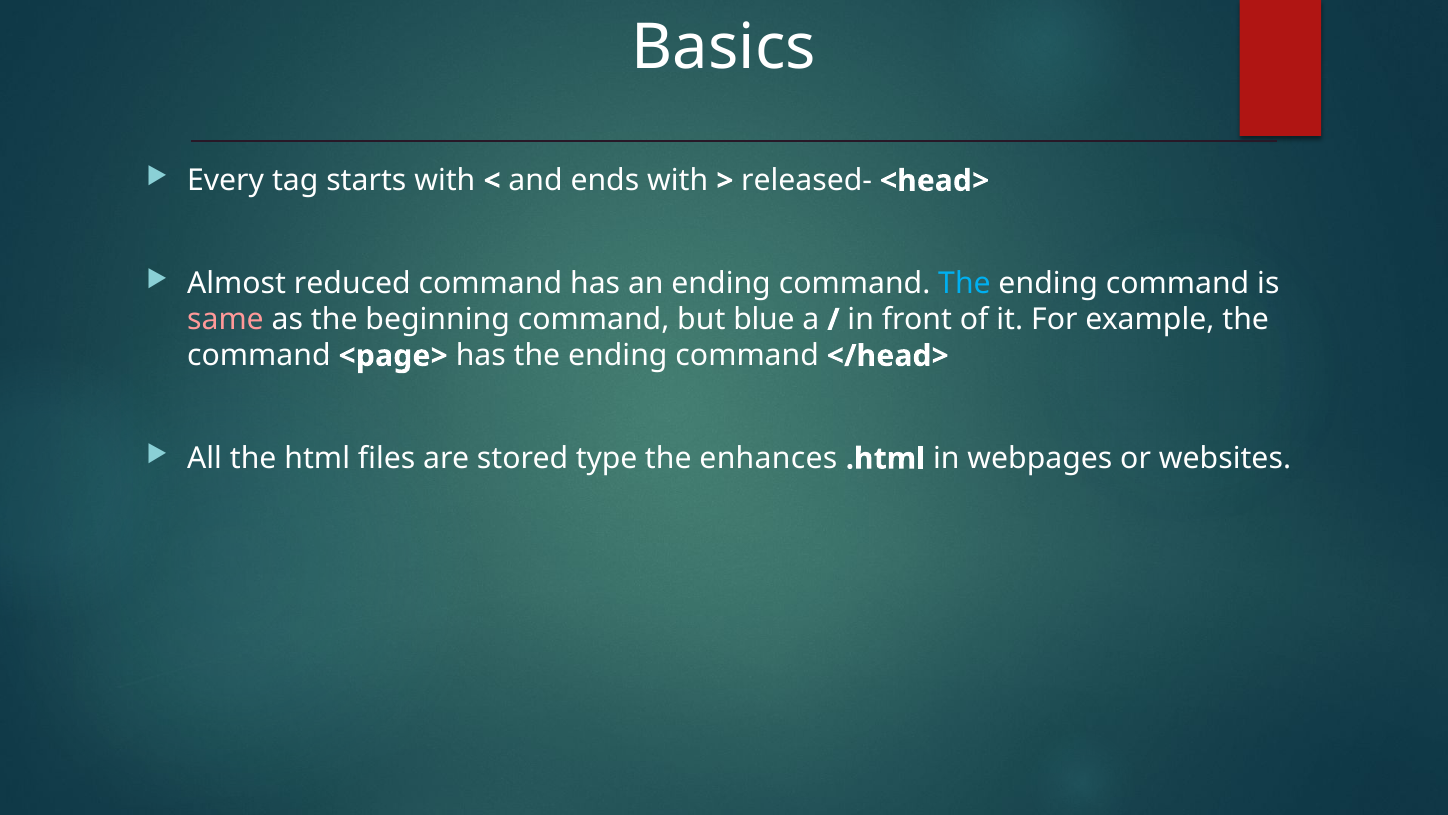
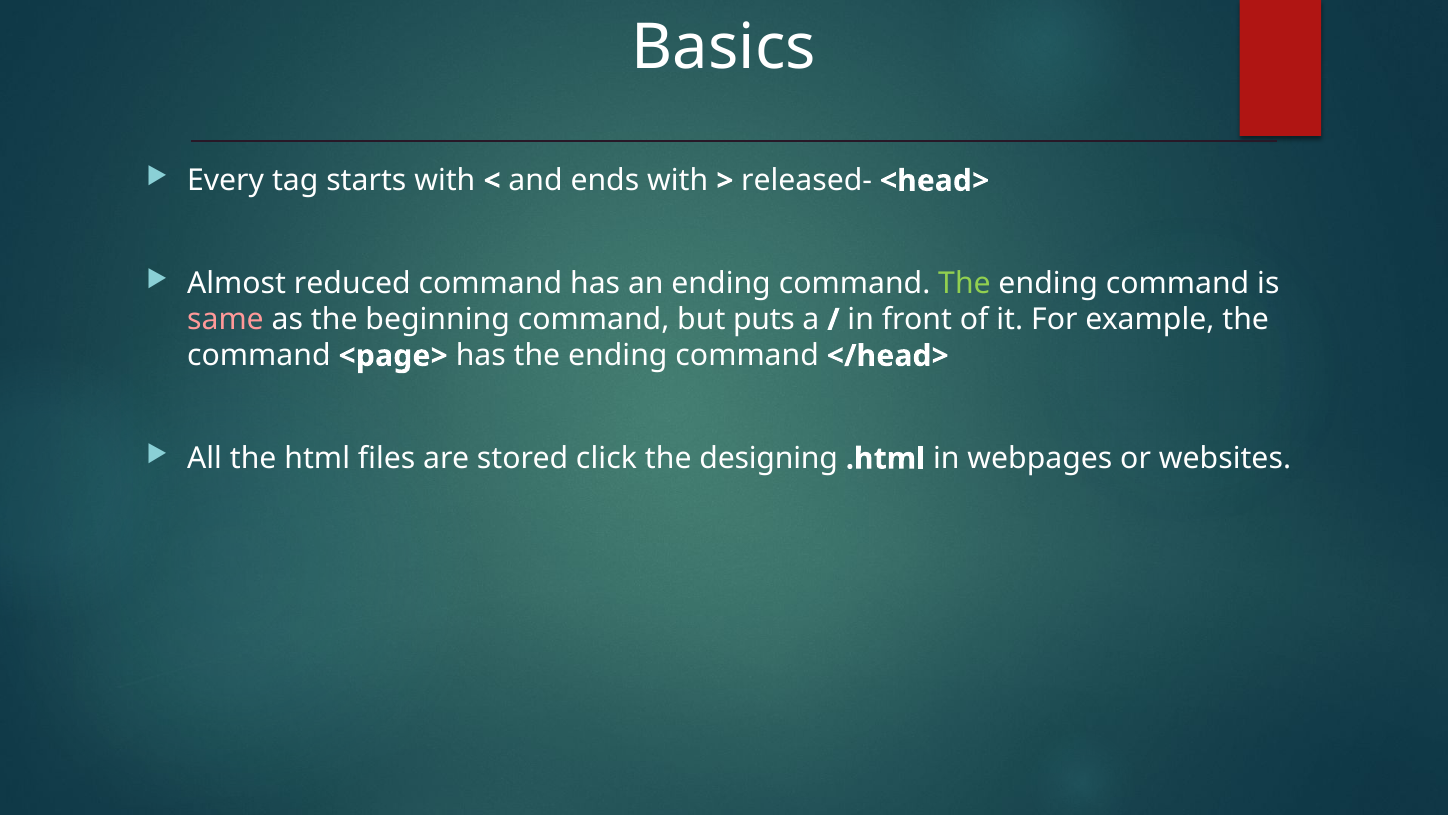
The at (964, 283) colour: light blue -> light green
blue: blue -> puts
type: type -> click
enhances: enhances -> designing
